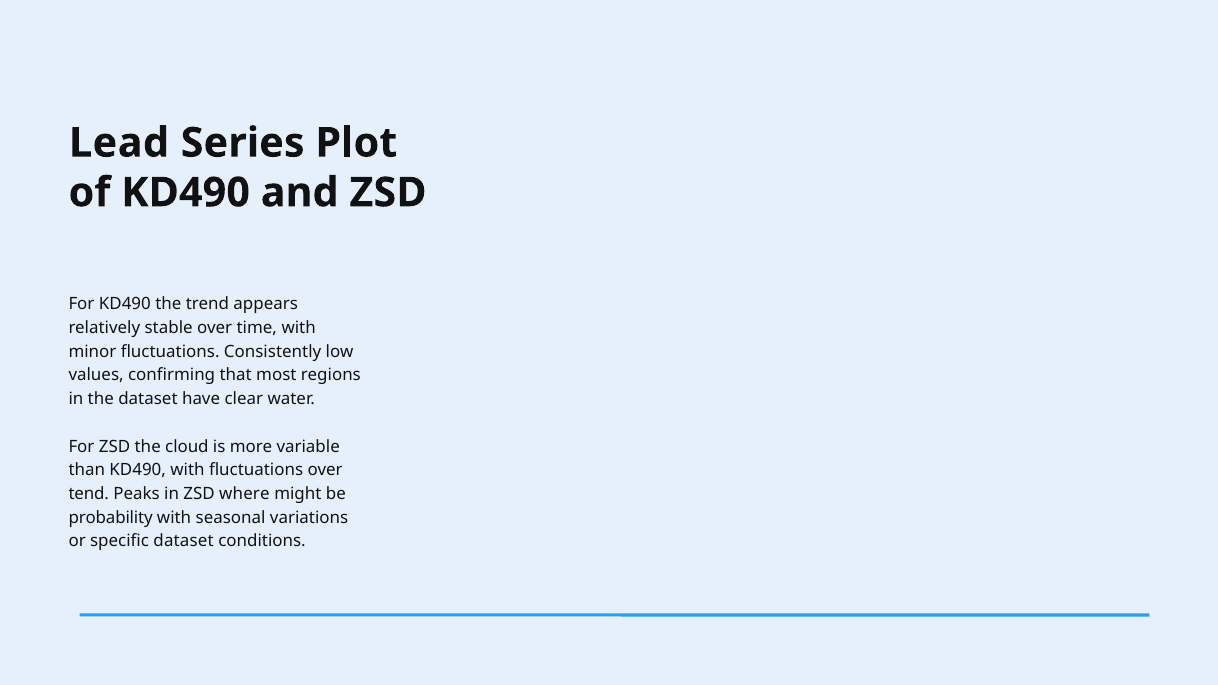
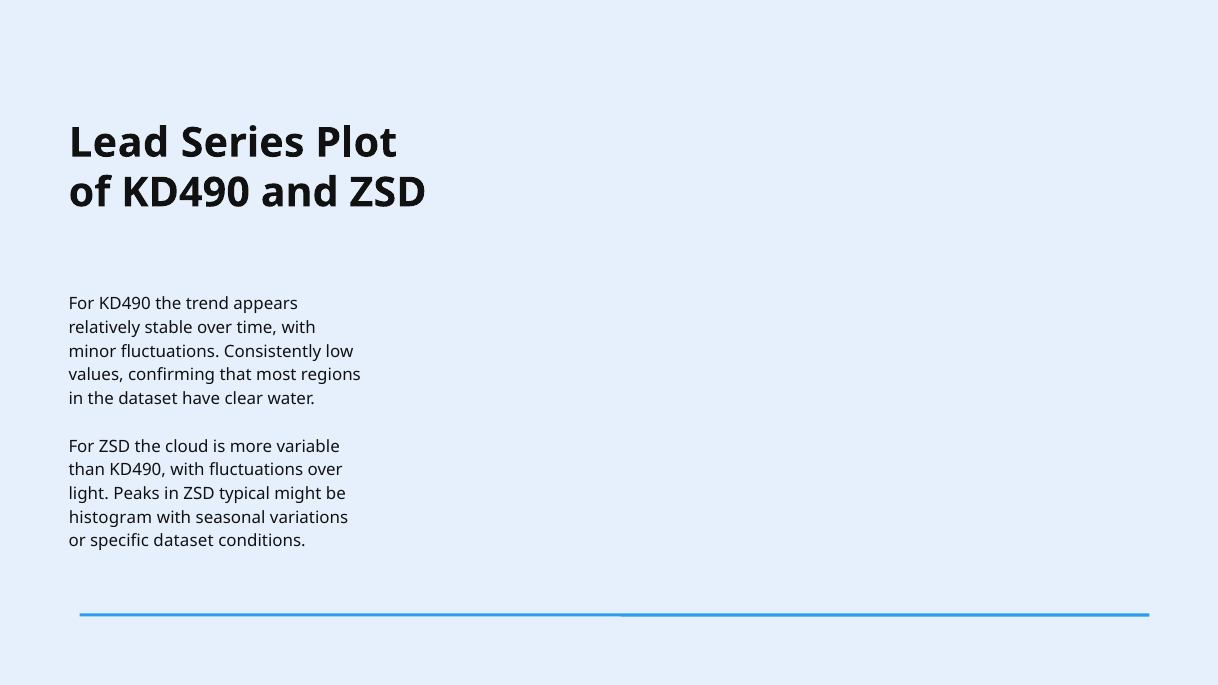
tend: tend -> light
where: where -> typical
probability: probability -> histogram
